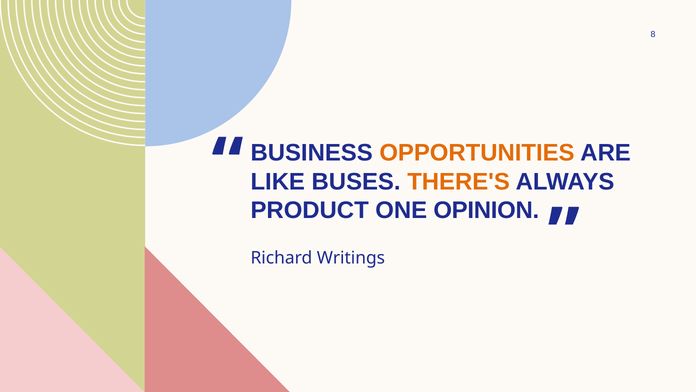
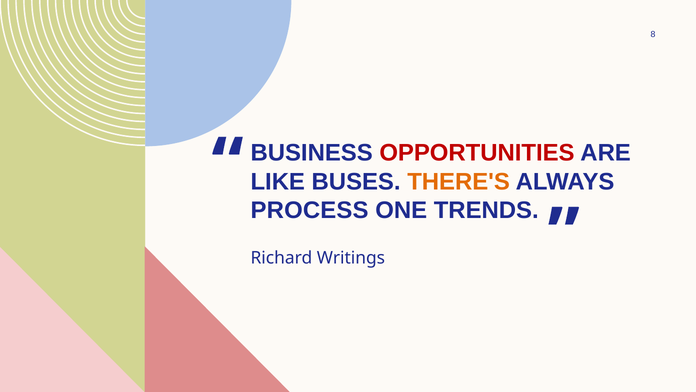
OPPORTUNITIES colour: orange -> red
PRODUCT: PRODUCT -> PROCESS
OPINION: OPINION -> TRENDS
